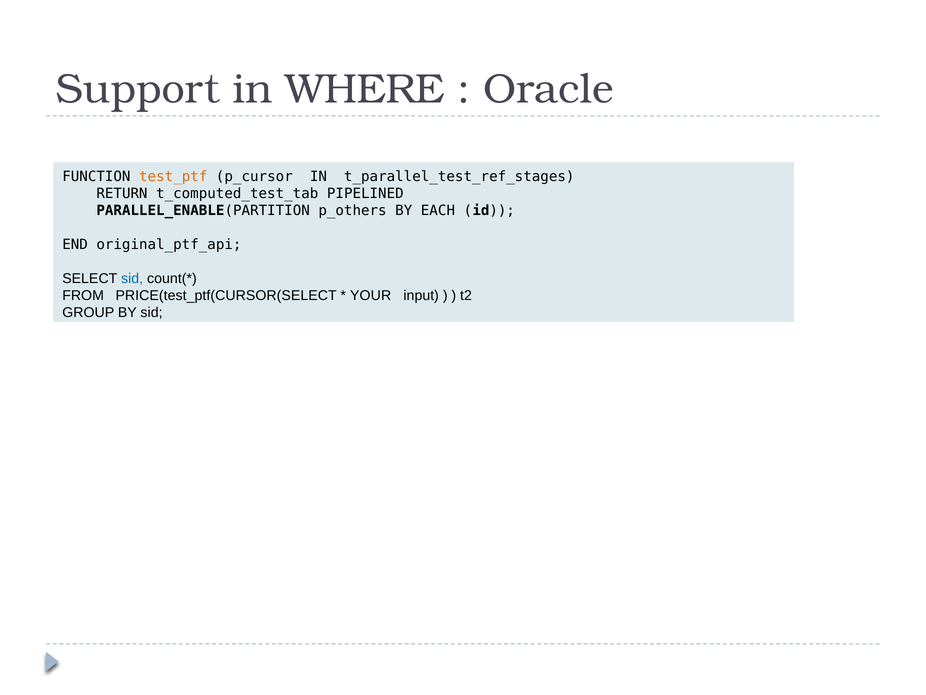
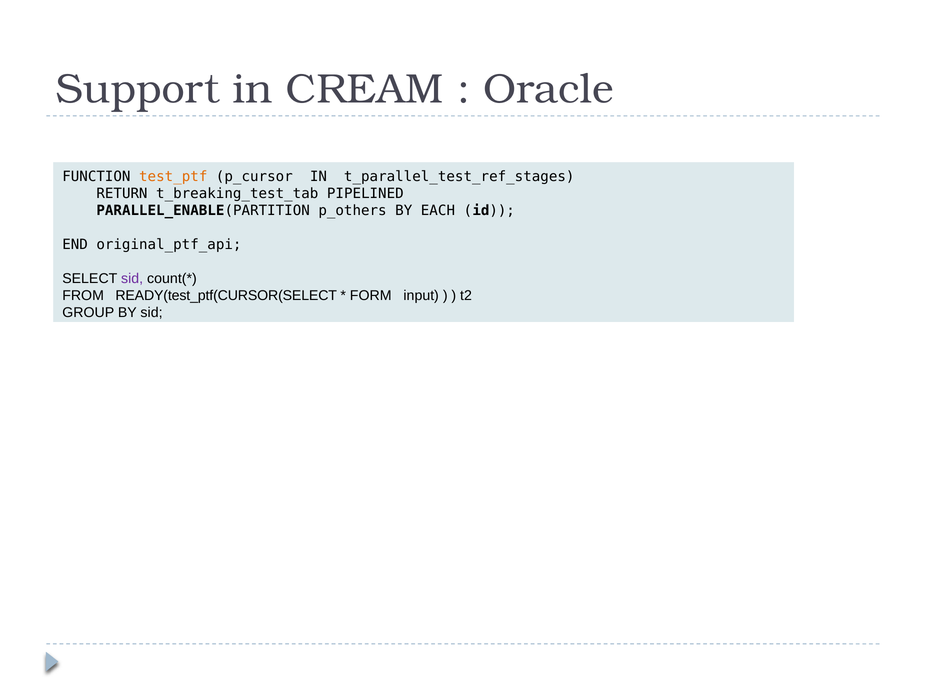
WHERE: WHERE -> CREAM
t_computed_test_tab: t_computed_test_tab -> t_breaking_test_tab
sid at (132, 278) colour: blue -> purple
PRICE(test_ptf(CURSOR(SELECT: PRICE(test_ptf(CURSOR(SELECT -> READY(test_ptf(CURSOR(SELECT
YOUR: YOUR -> FORM
